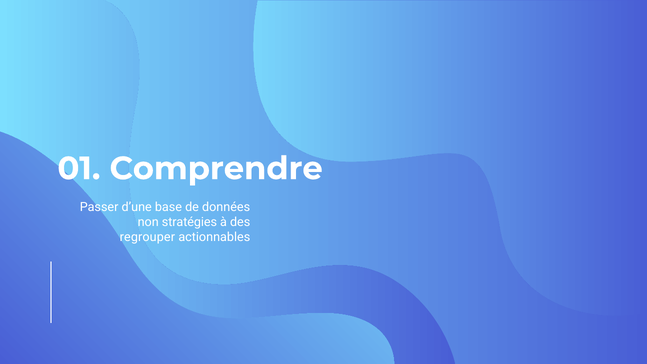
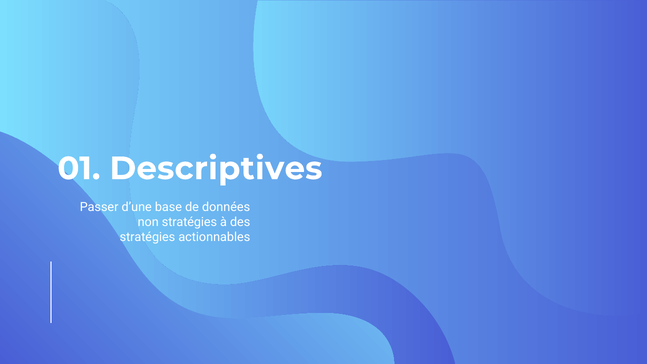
Comprendre: Comprendre -> Descriptives
regrouper at (147, 237): regrouper -> stratégies
